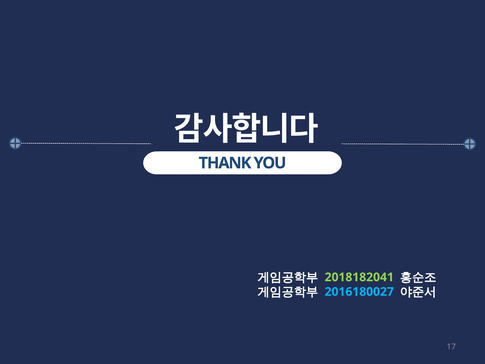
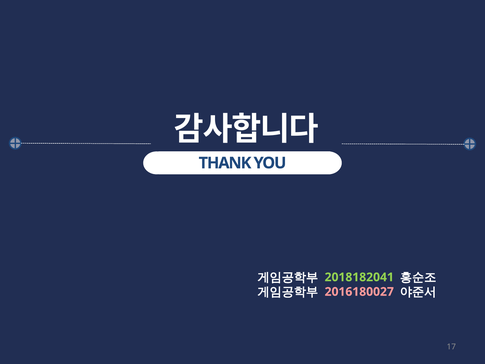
2016180027 colour: light blue -> pink
